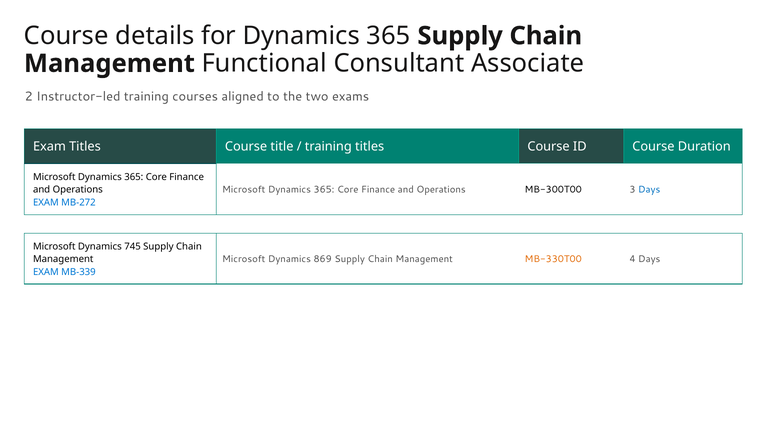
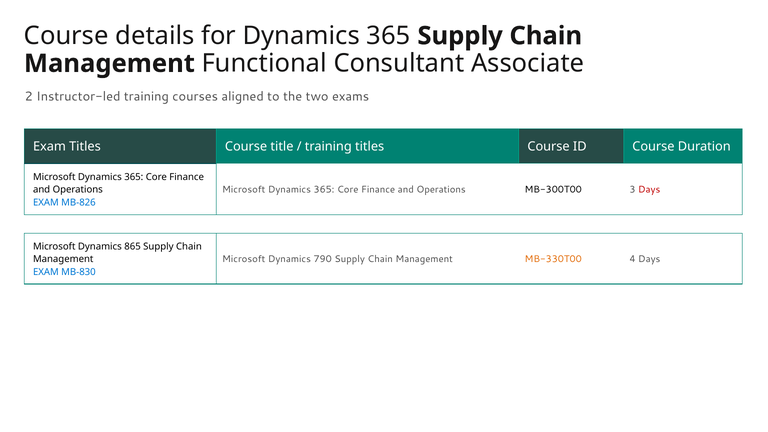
Days at (649, 190) colour: blue -> red
MB-272: MB-272 -> MB-826
745: 745 -> 865
869: 869 -> 790
MB-339: MB-339 -> MB-830
